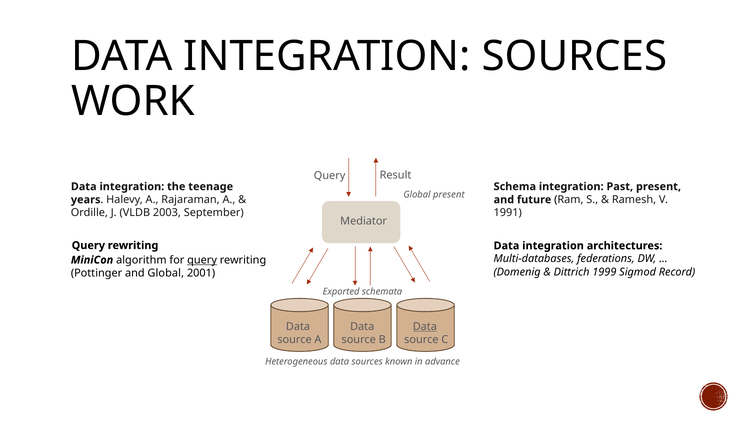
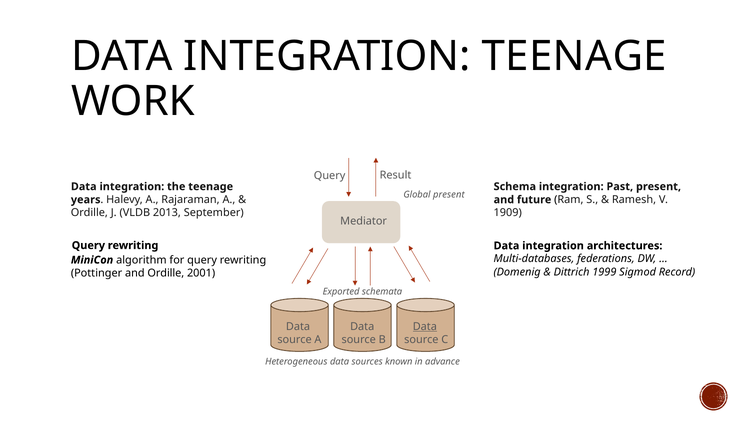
INTEGRATION SOURCES: SOURCES -> TEENAGE
1991: 1991 -> 1909
2003: 2003 -> 2013
query at (202, 260) underline: present -> none
and Global: Global -> Ordille
